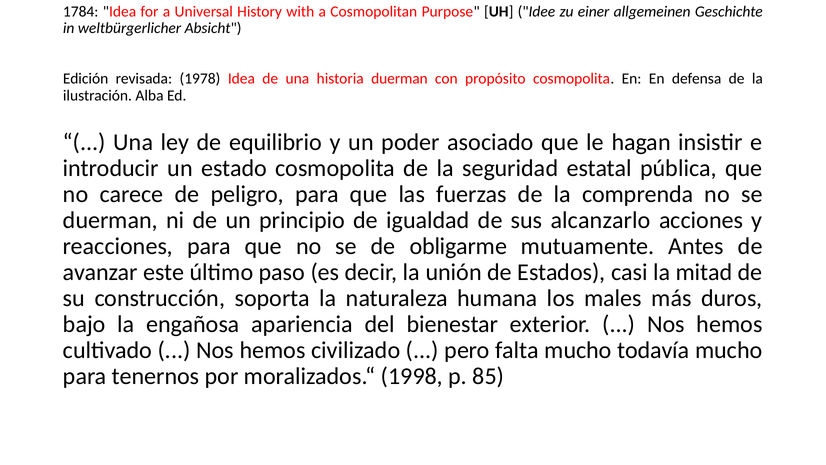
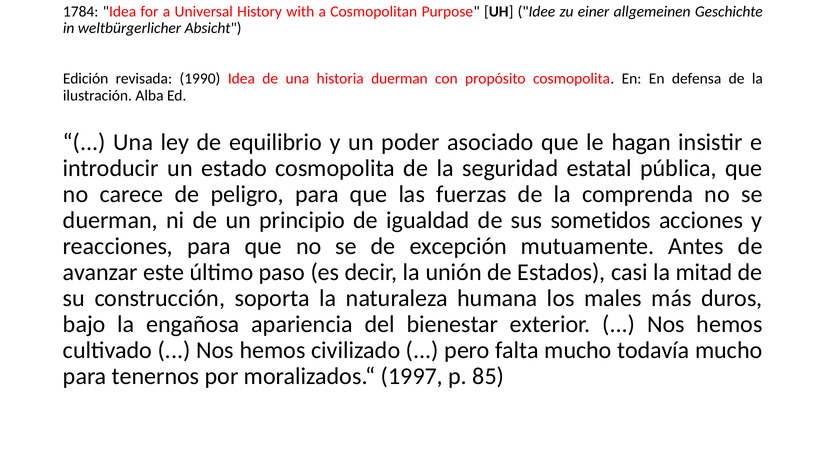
1978: 1978 -> 1990
alcanzarlo: alcanzarlo -> sometidos
obligarme: obligarme -> excepción
1998: 1998 -> 1997
